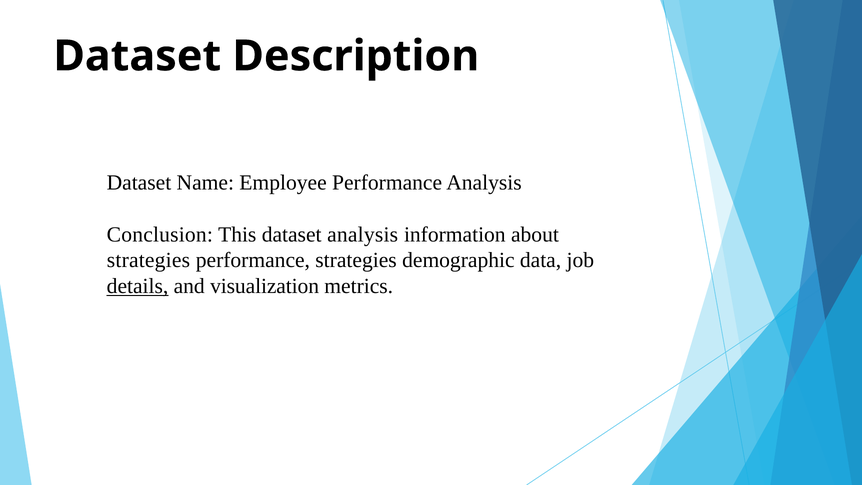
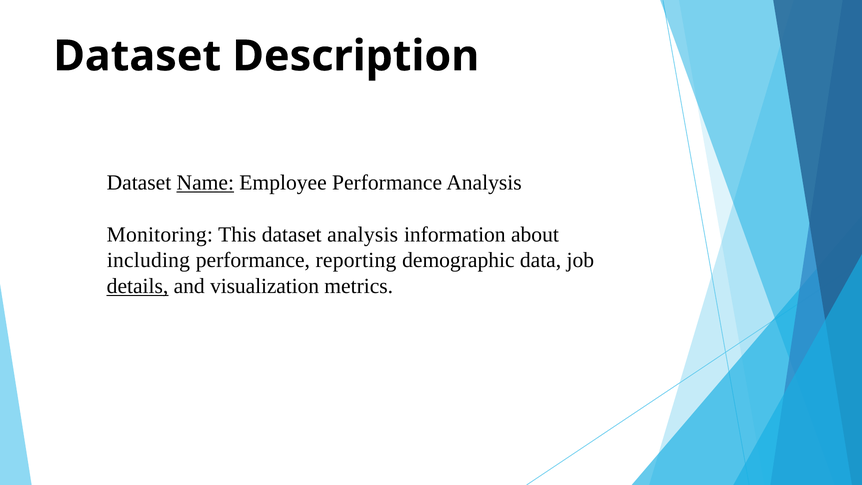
Name underline: none -> present
Conclusion: Conclusion -> Monitoring
strategies at (148, 260): strategies -> including
performance strategies: strategies -> reporting
